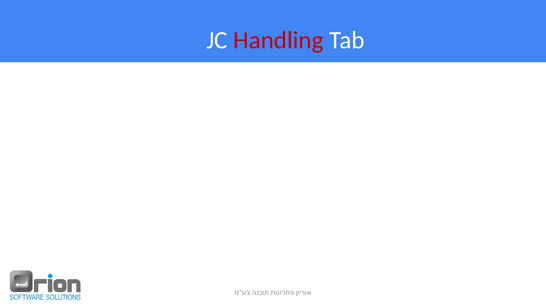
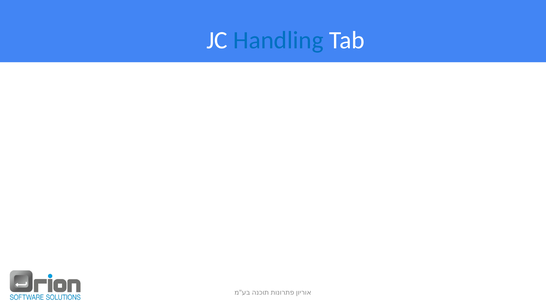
Handling colour: red -> blue
